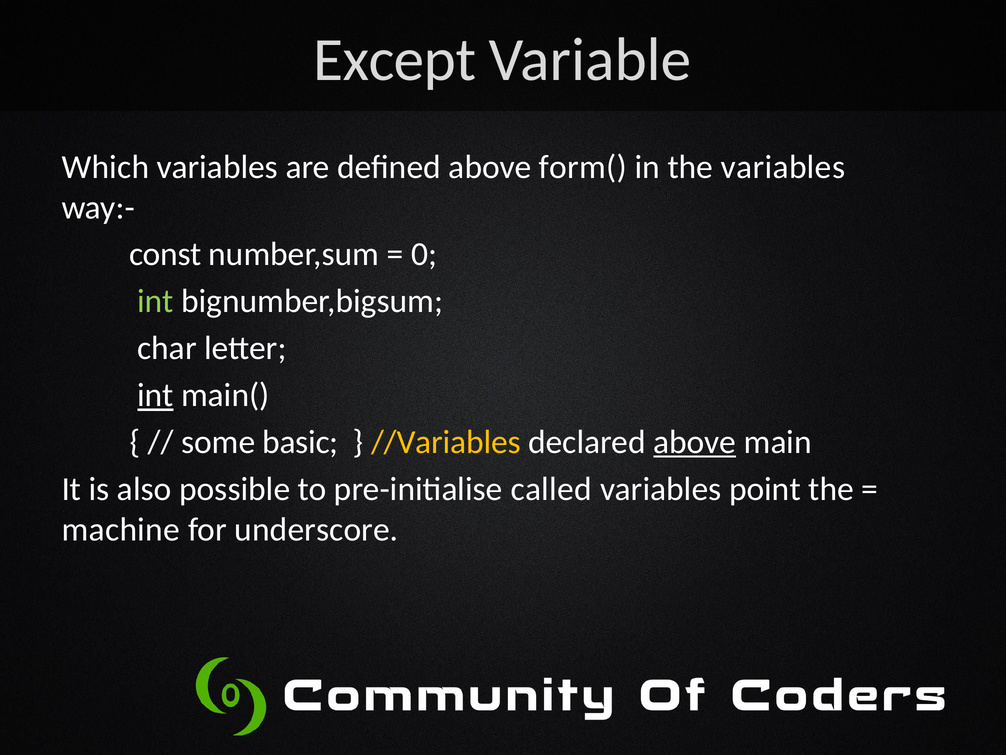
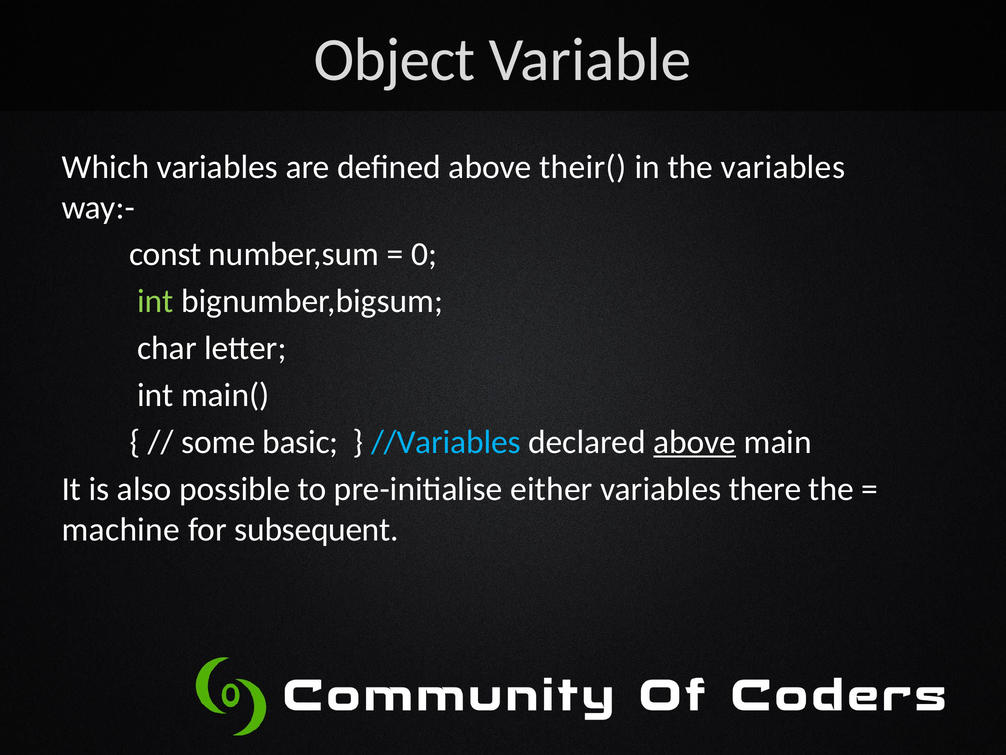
Except: Except -> Object
form(: form( -> their(
int at (155, 395) underline: present -> none
//Variables colour: yellow -> light blue
called: called -> either
point: point -> there
underscore: underscore -> subsequent
